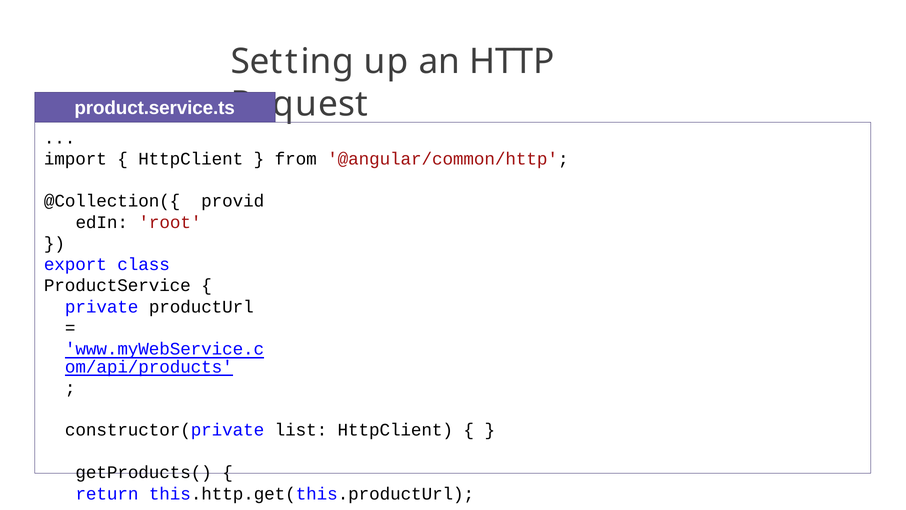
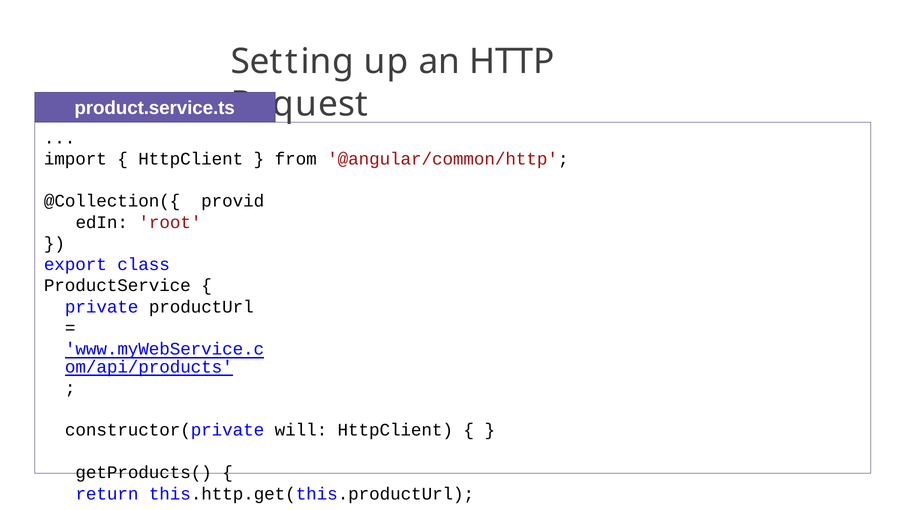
list: list -> will
